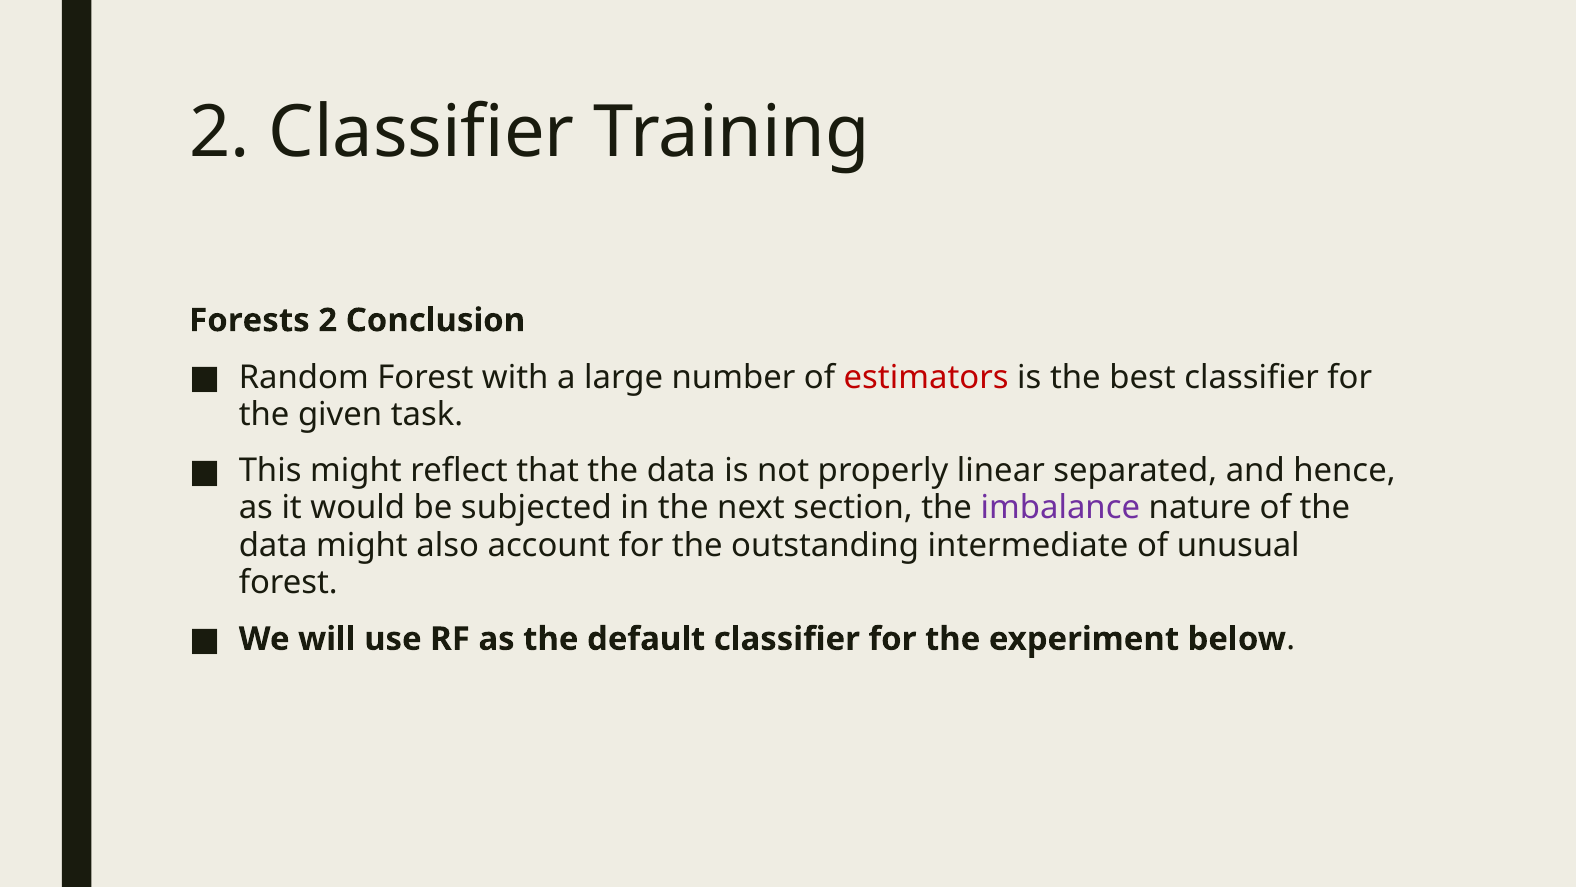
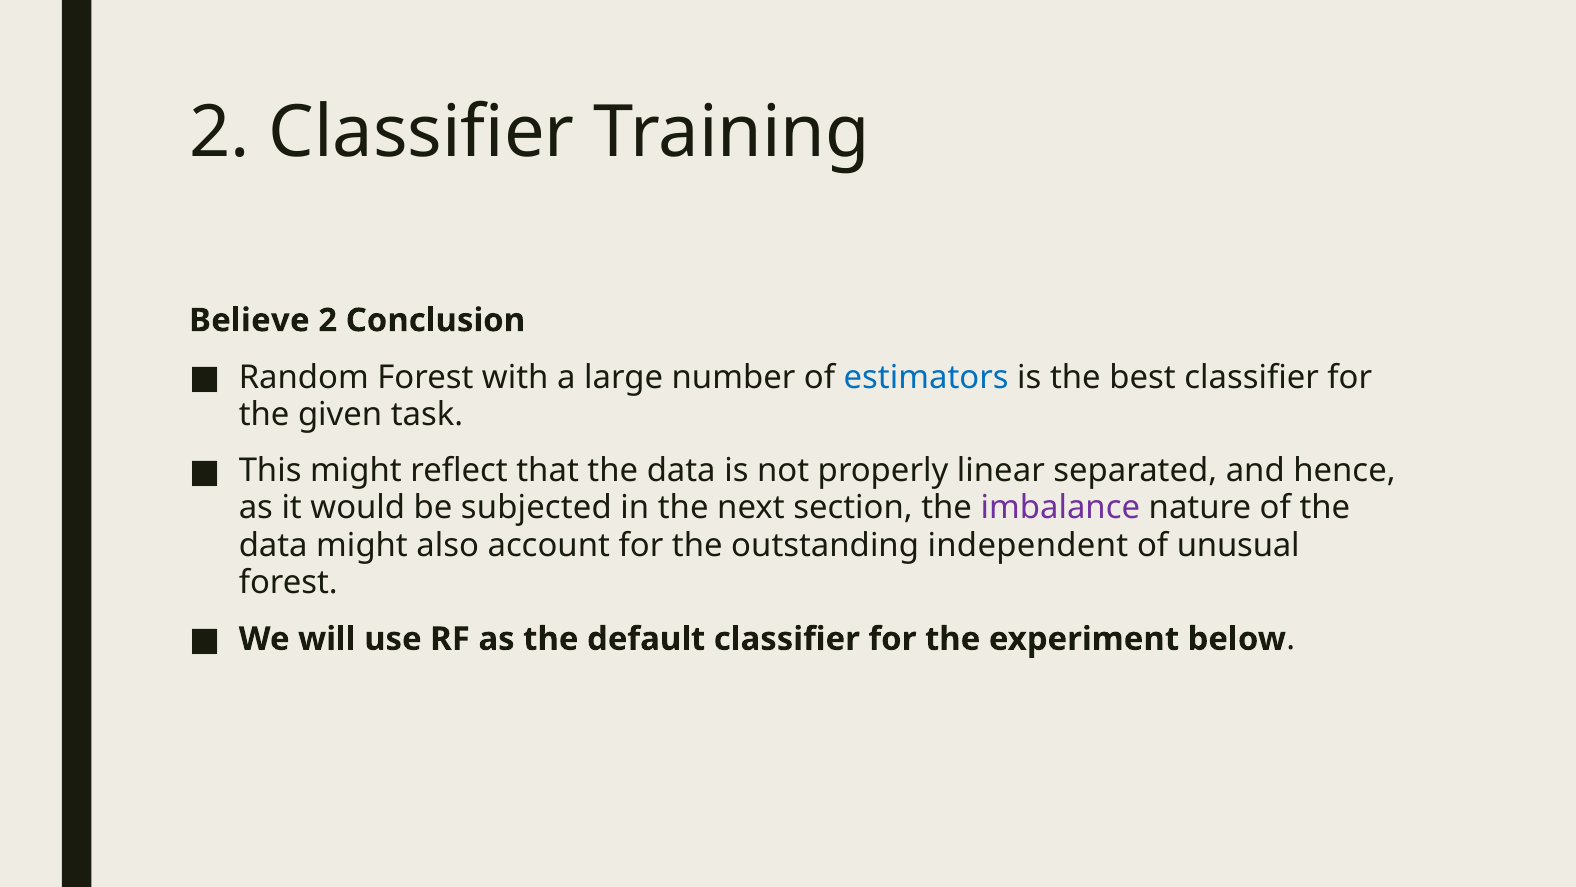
Forests: Forests -> Believe
estimators colour: red -> blue
intermediate: intermediate -> independent
